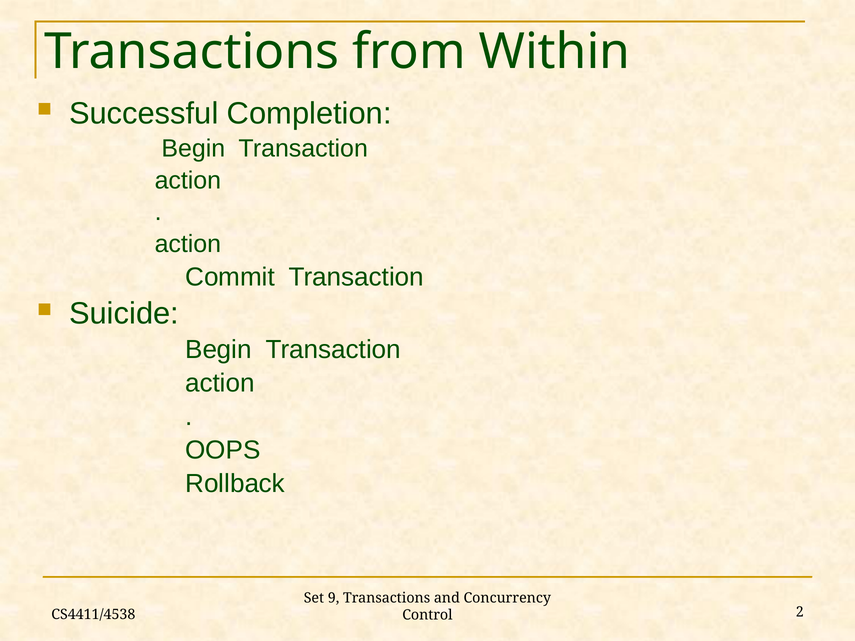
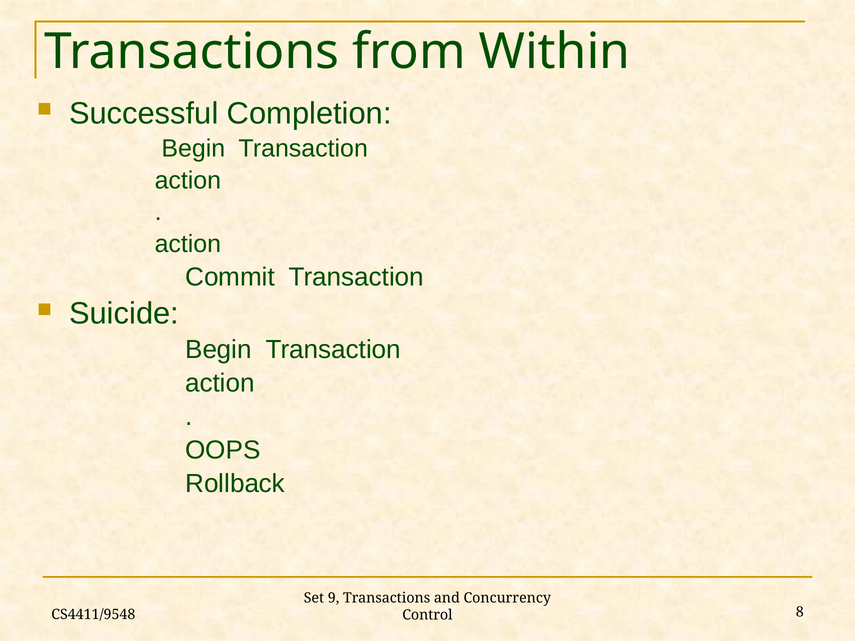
CS4411/4538: CS4411/4538 -> CS4411/9548
2: 2 -> 8
